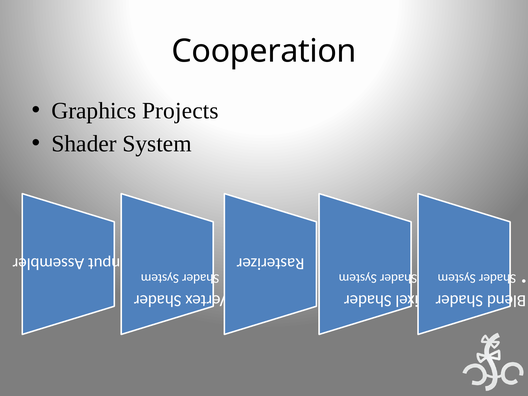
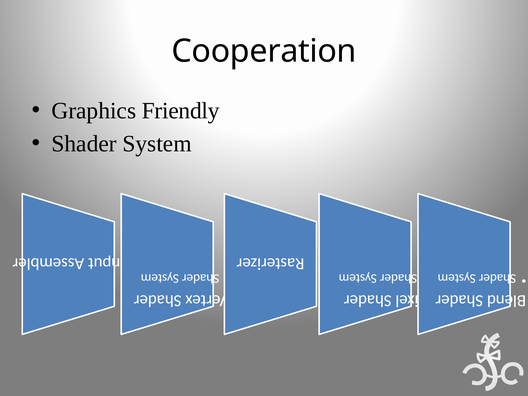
Projects: Projects -> Friendly
